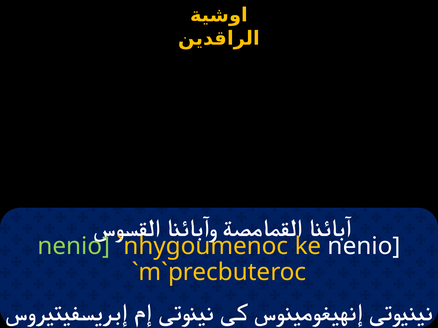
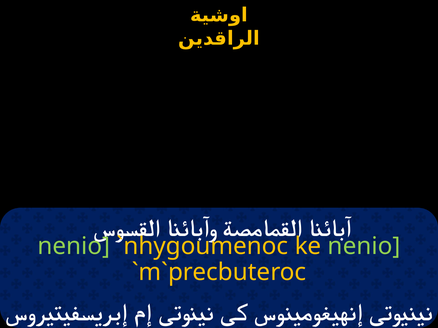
nenio at (364, 246) colour: white -> light green
